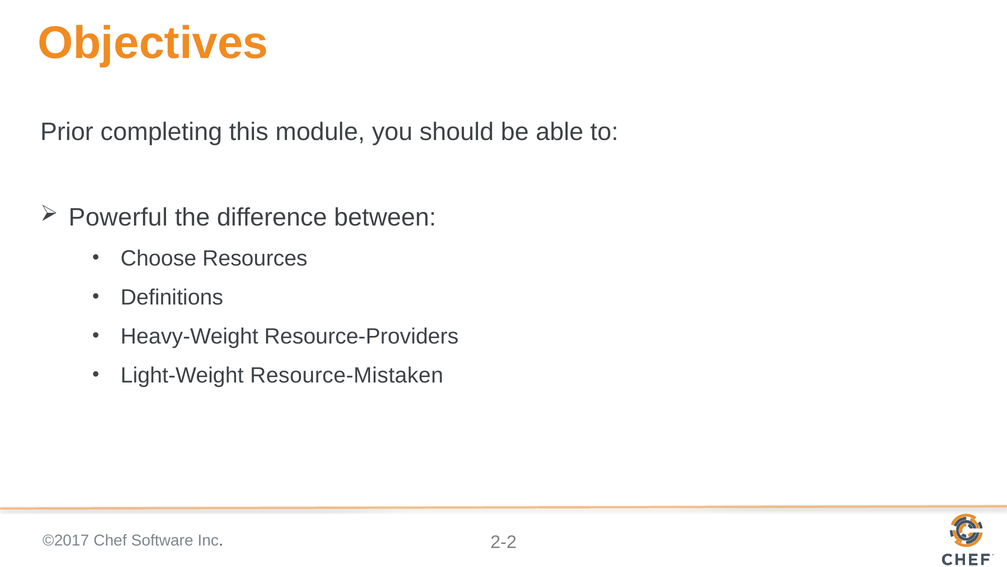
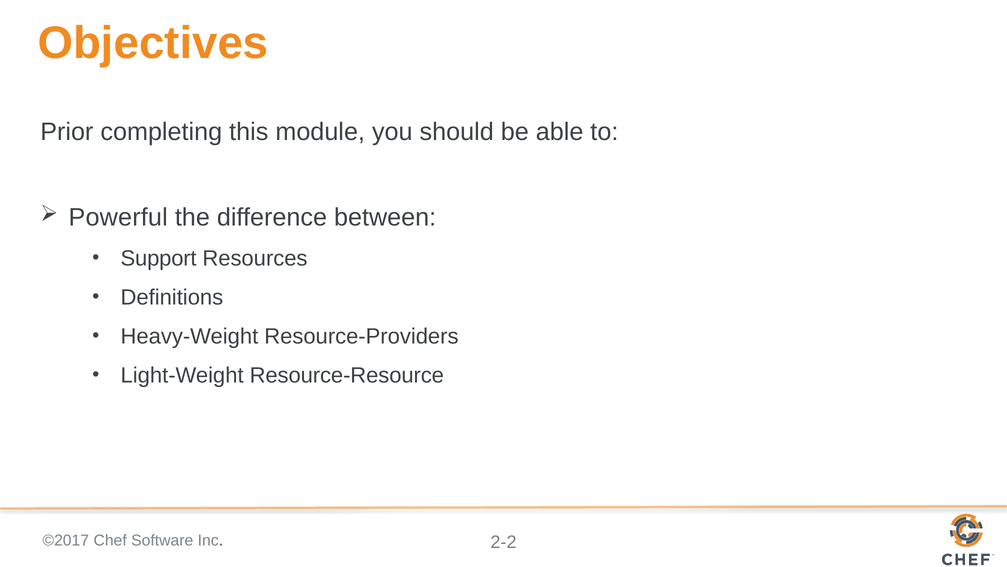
Choose: Choose -> Support
Resource-Mistaken: Resource-Mistaken -> Resource-Resource
